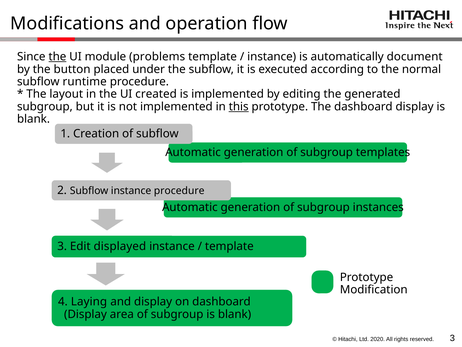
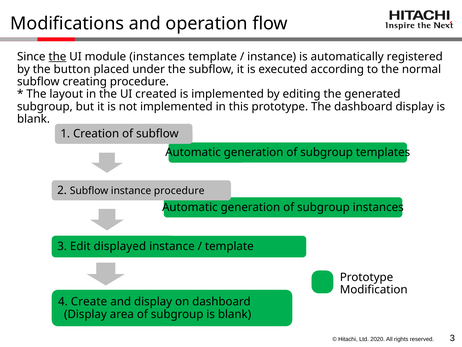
module problems: problems -> instances
document: document -> registered
runtime: runtime -> creating
this underline: present -> none
Laying: Laying -> Create
